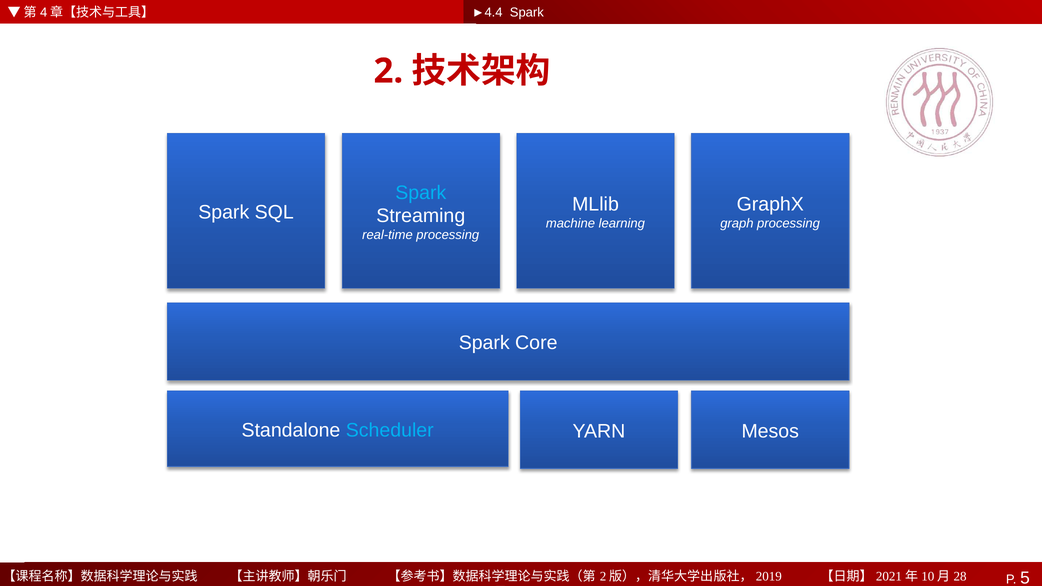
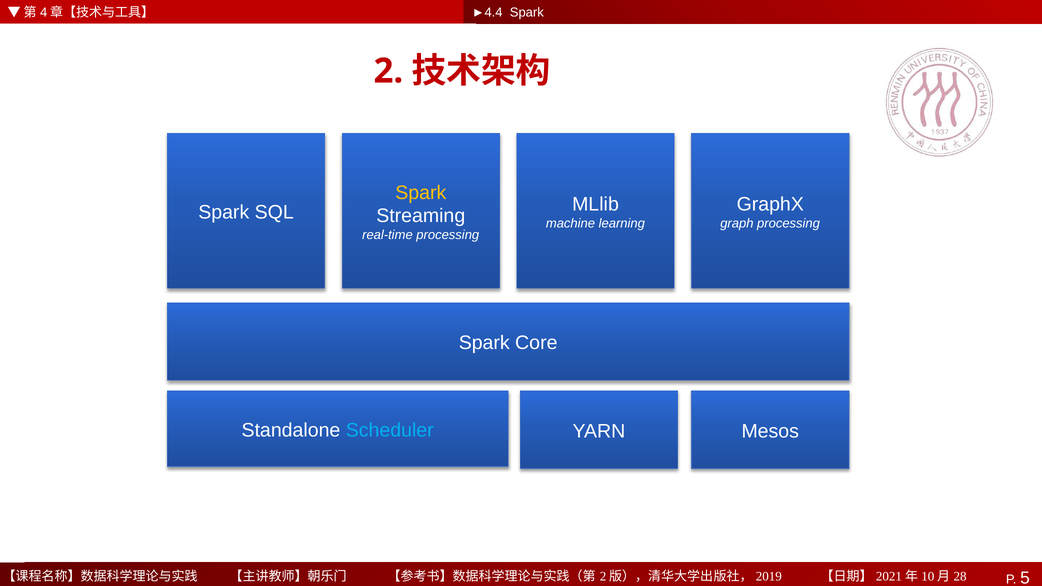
Spark at (421, 193) colour: light blue -> yellow
